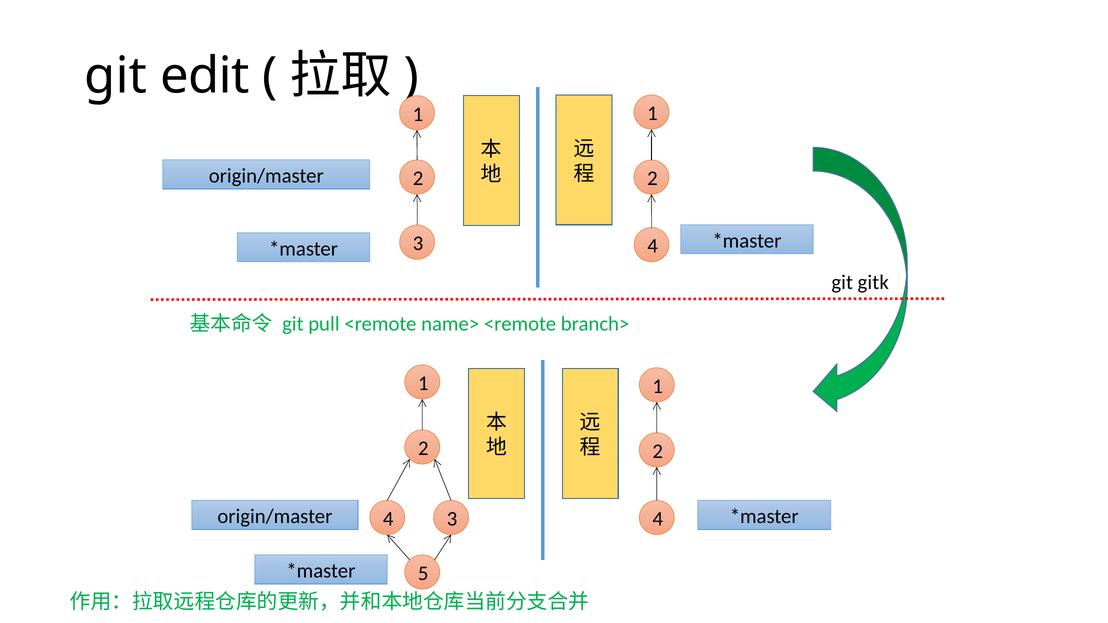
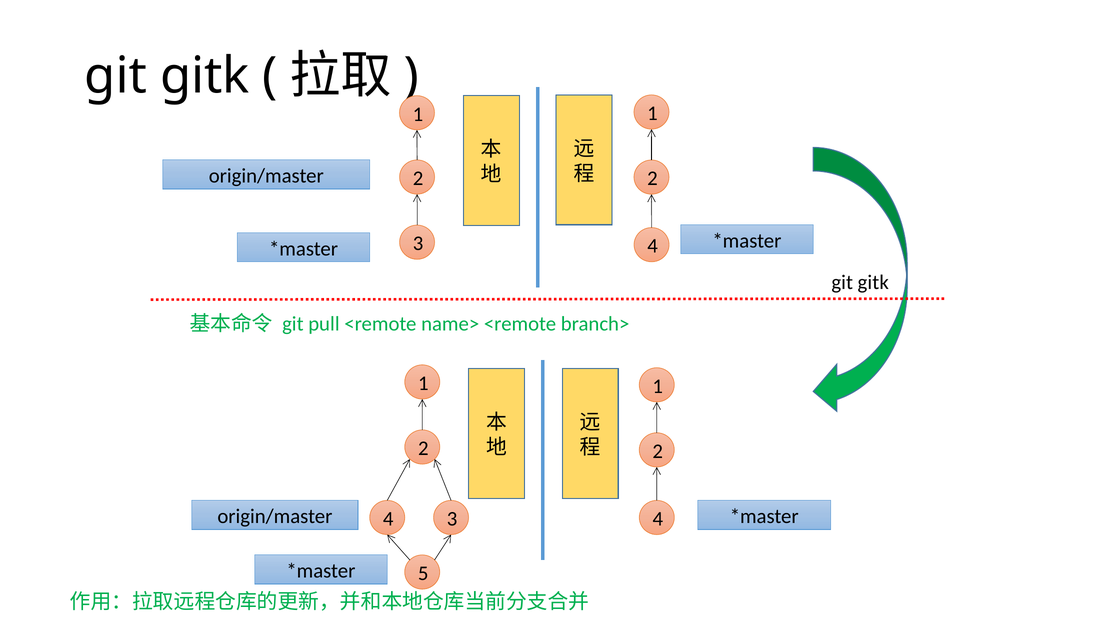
edit at (205, 76): edit -> gitk
